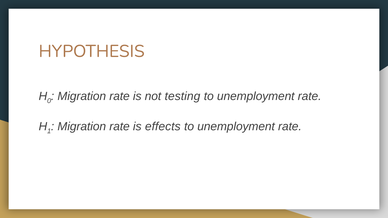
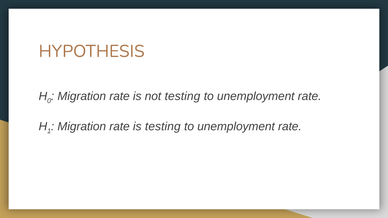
is effects: effects -> testing
